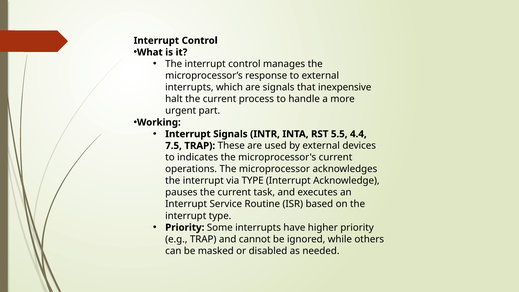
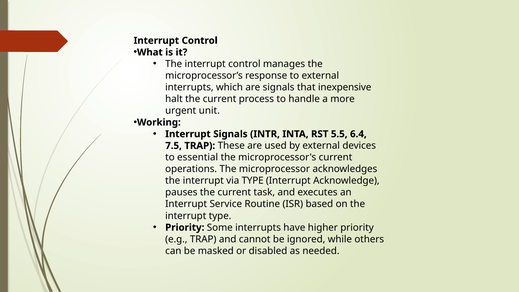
part: part -> unit
4.4: 4.4 -> 6.4
indicates: indicates -> essential
